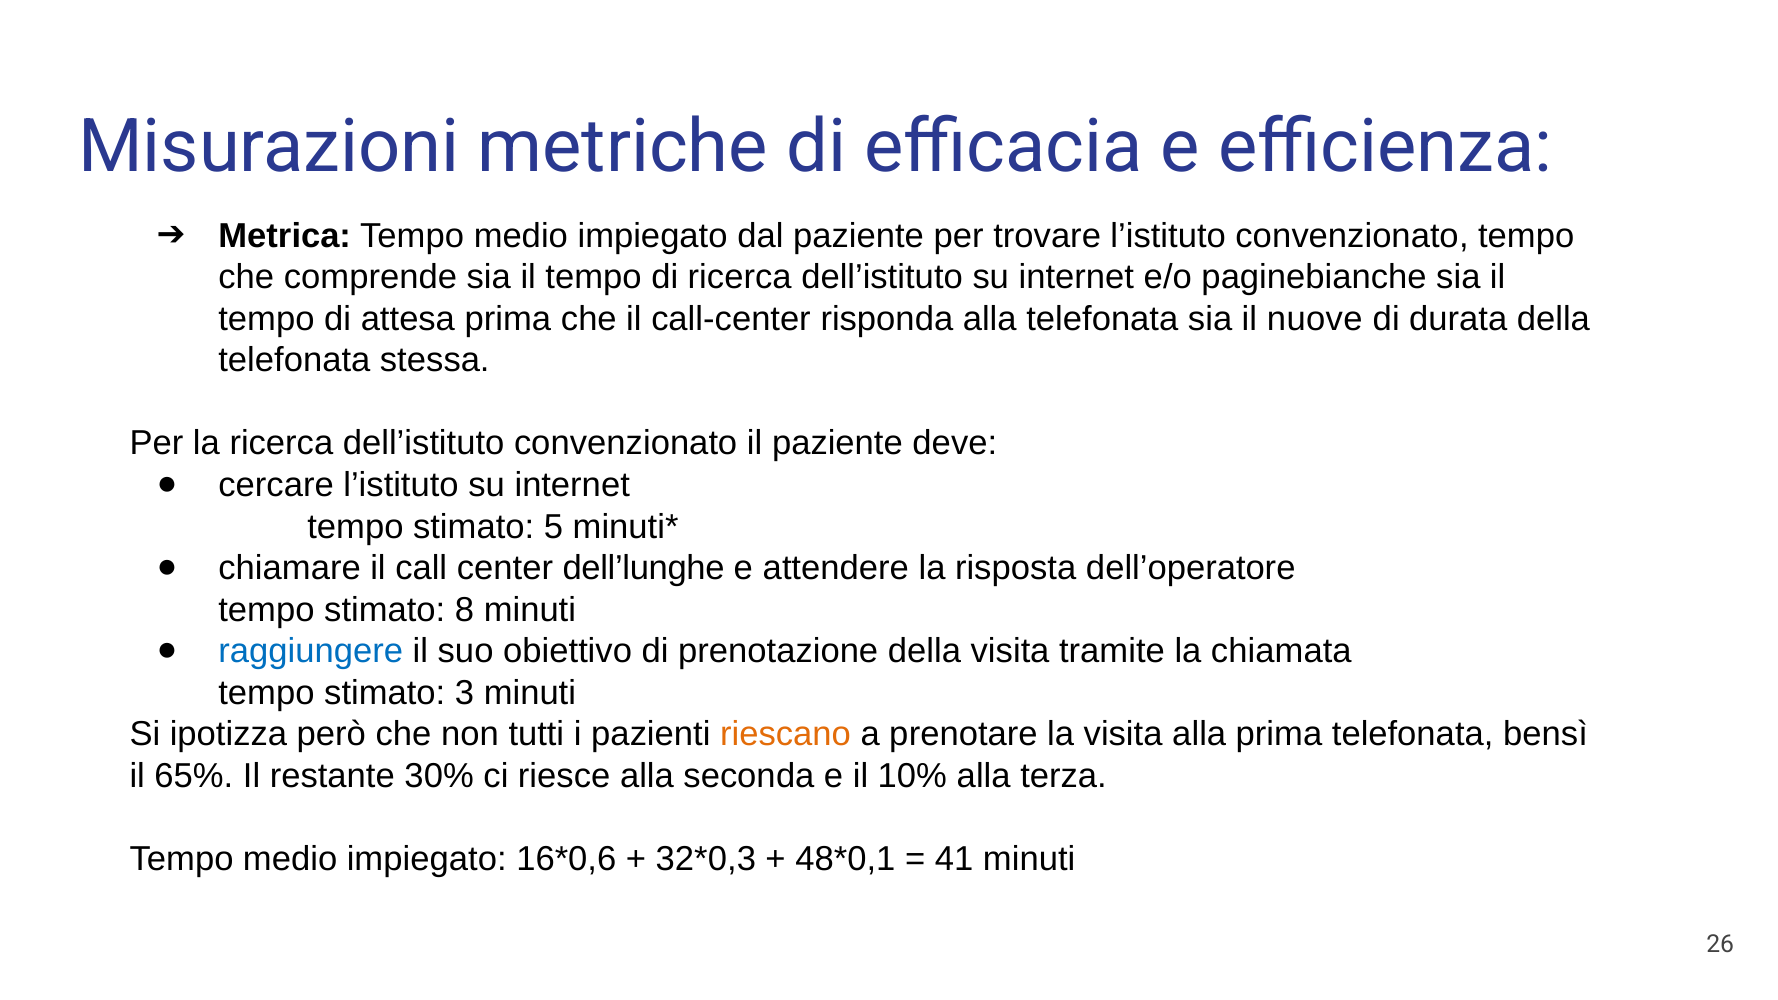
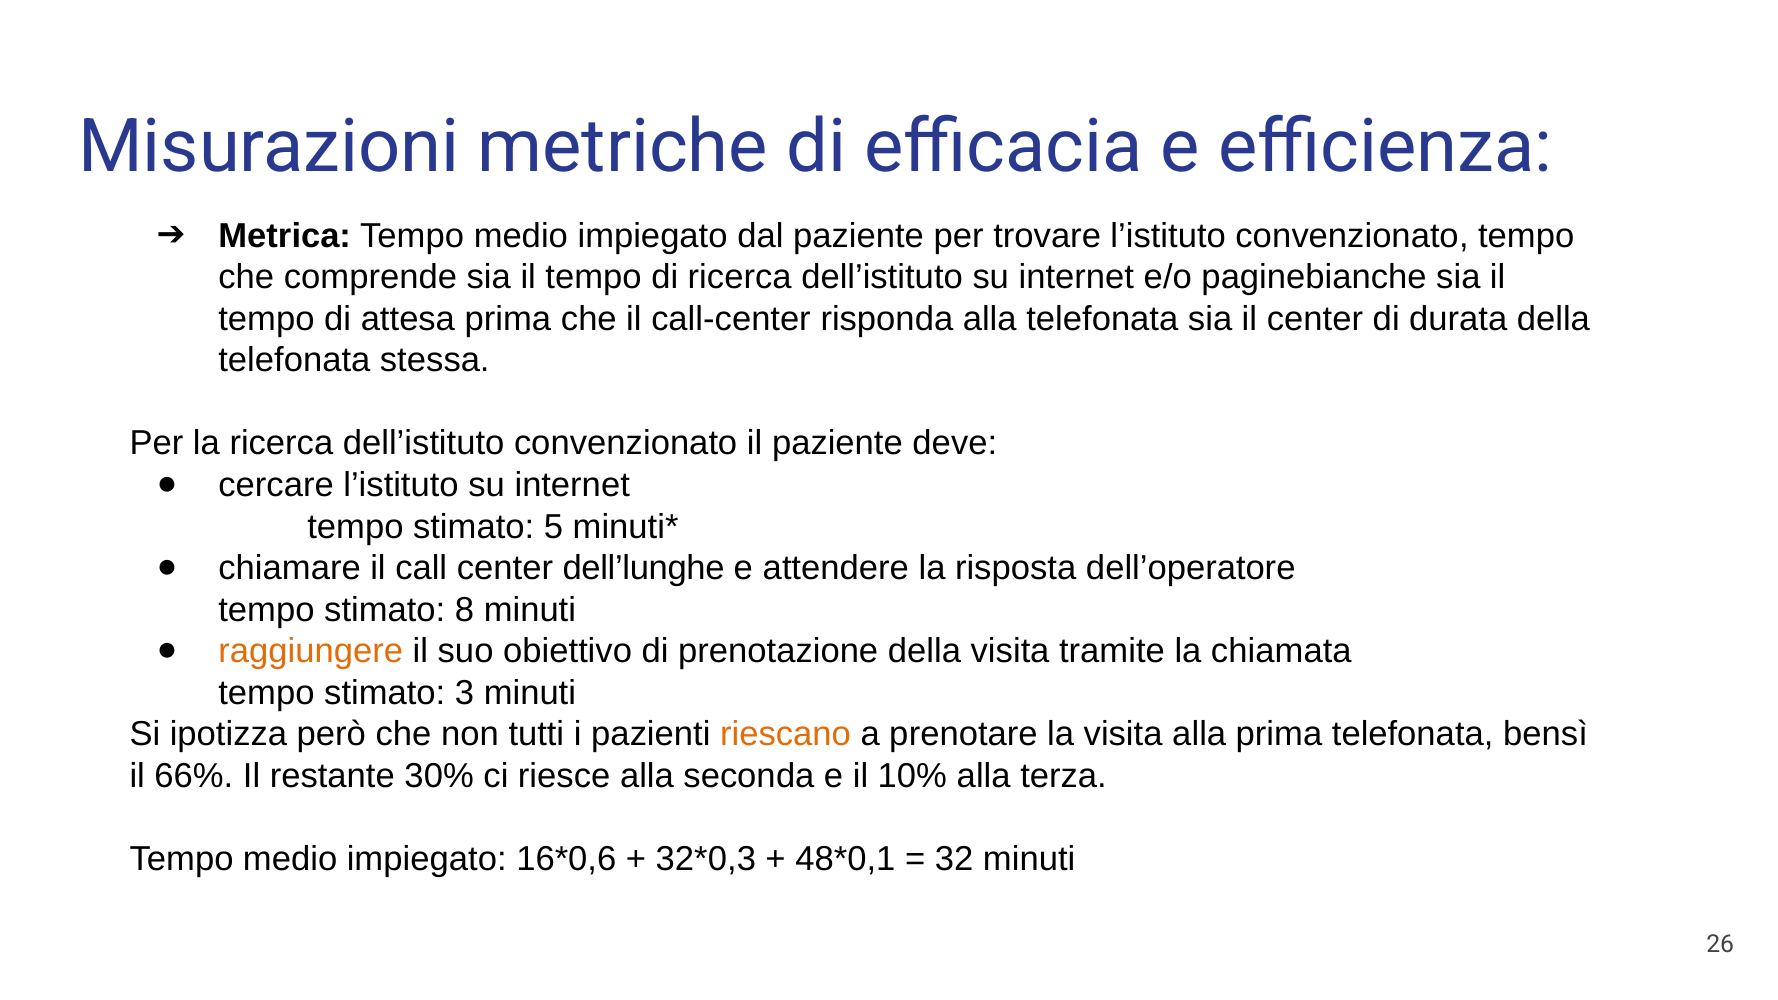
il nuove: nuove -> center
raggiungere colour: blue -> orange
65%: 65% -> 66%
41: 41 -> 32
